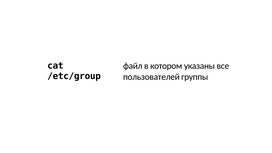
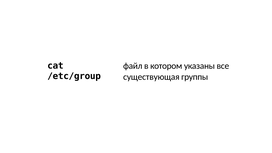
пользователей: пользователей -> существующая
